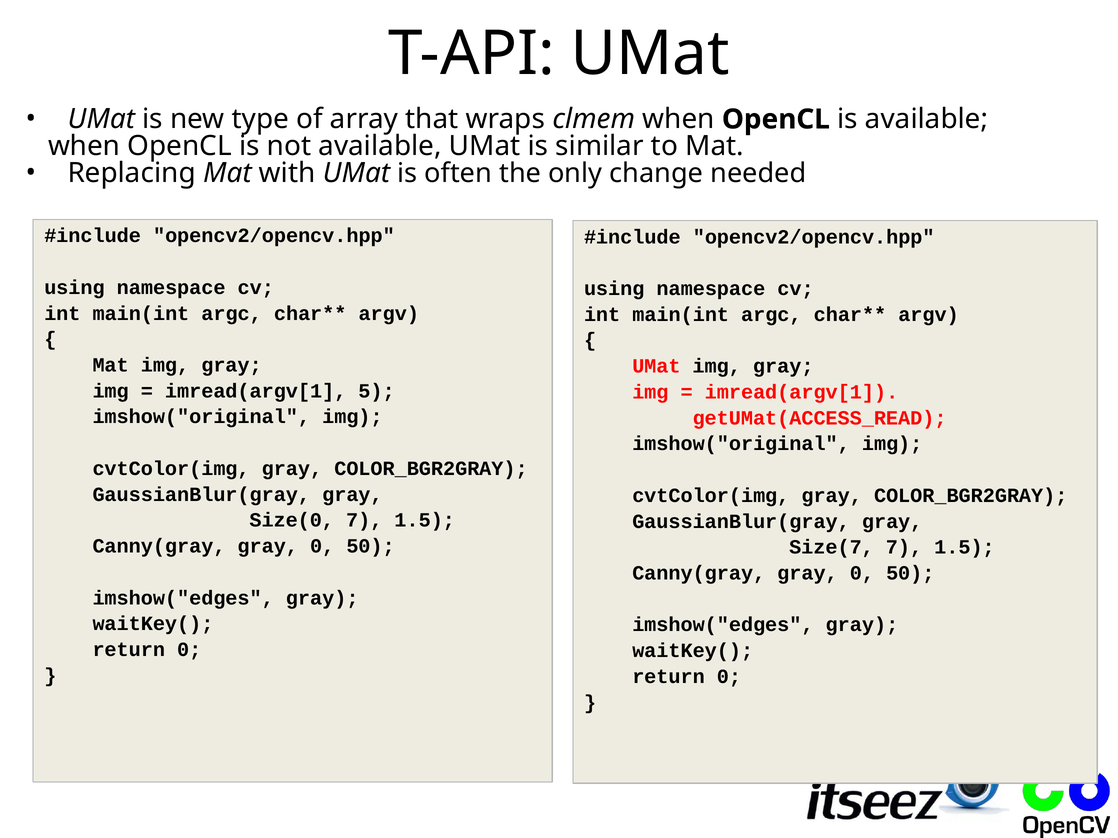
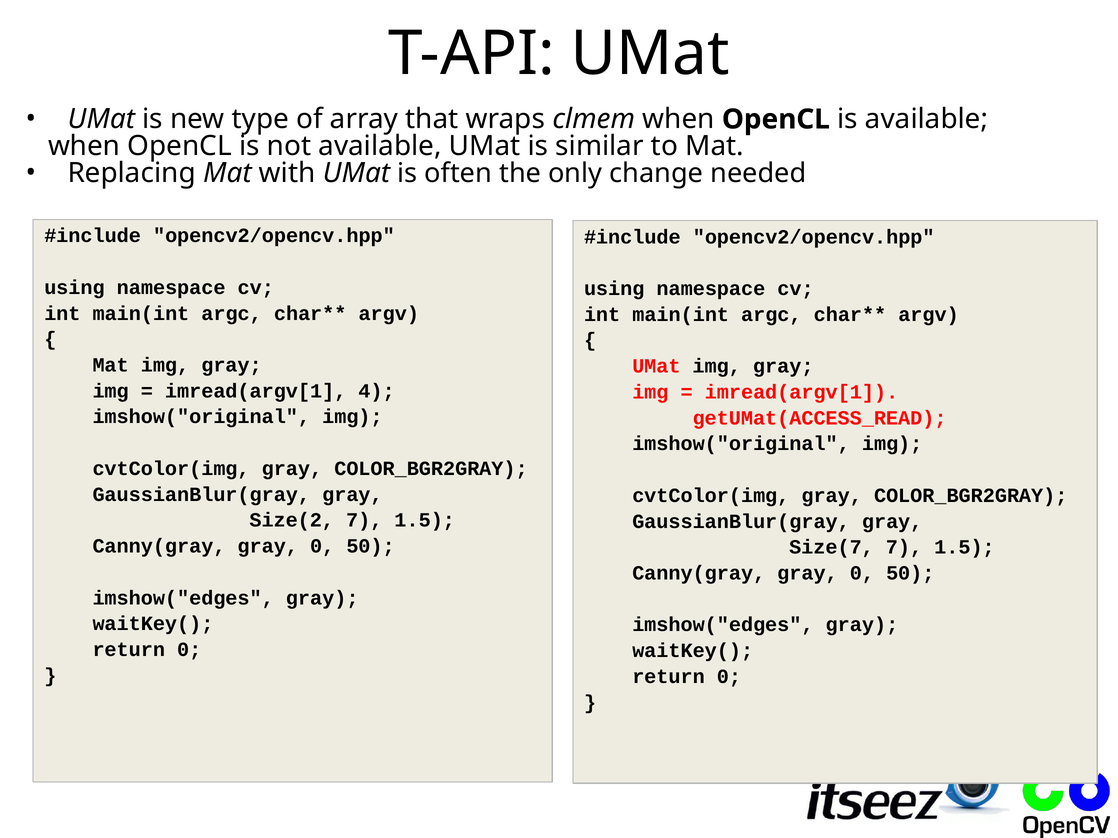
5: 5 -> 4
Size(0: Size(0 -> Size(2
